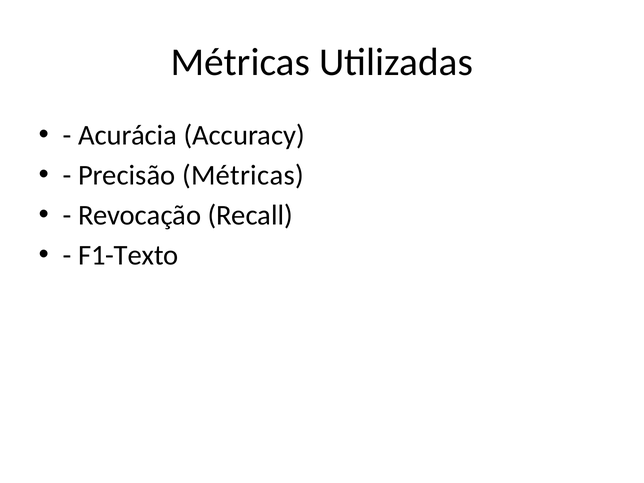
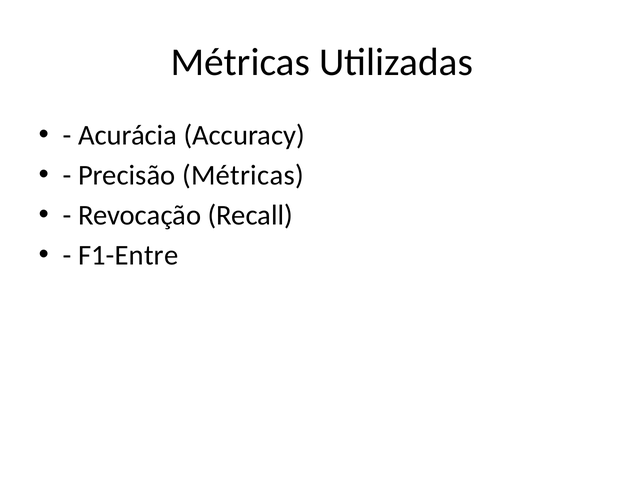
F1-Texto: F1-Texto -> F1-Entre
